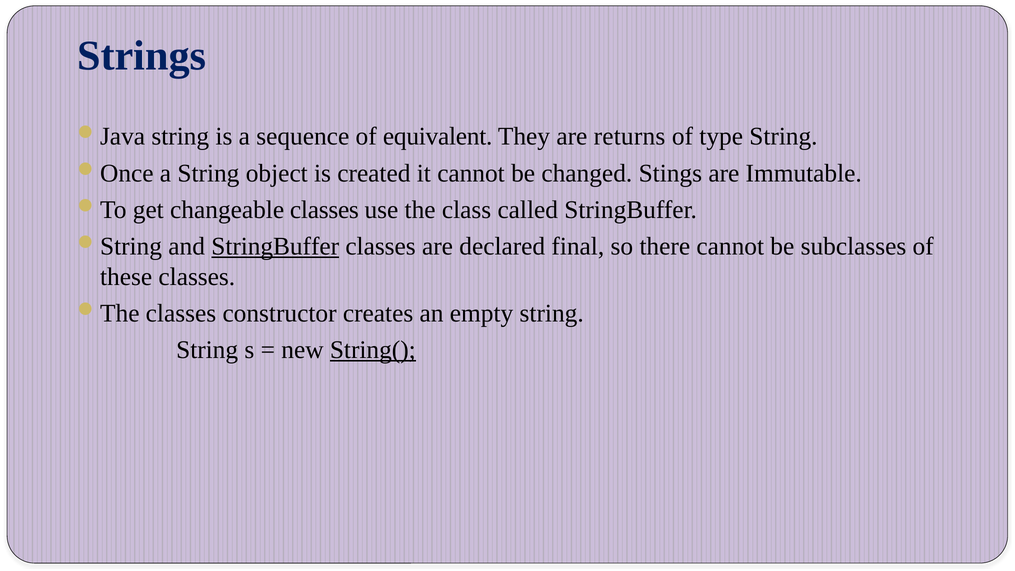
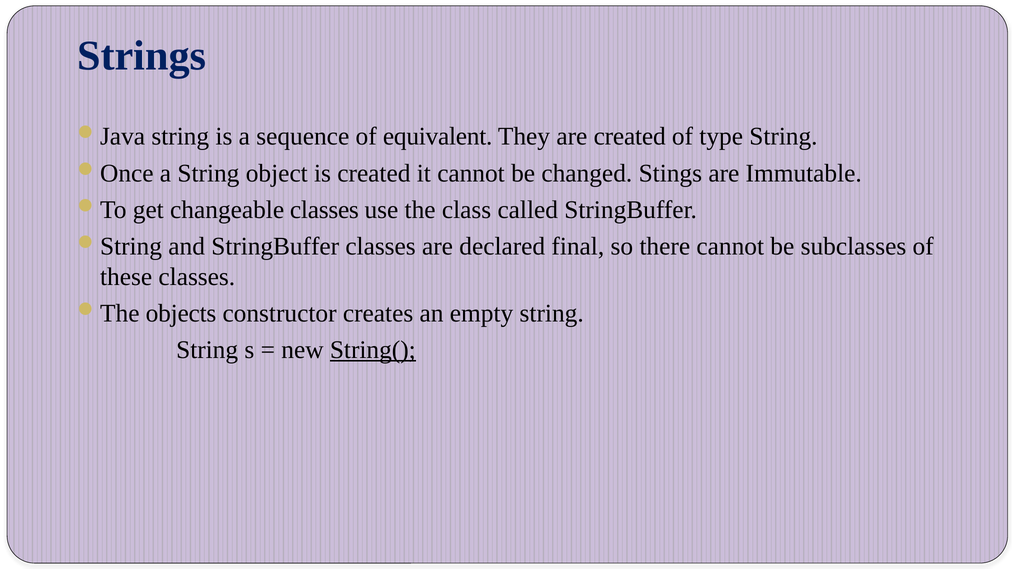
are returns: returns -> created
StringBuffer at (275, 246) underline: present -> none
classes at (181, 313): classes -> objects
